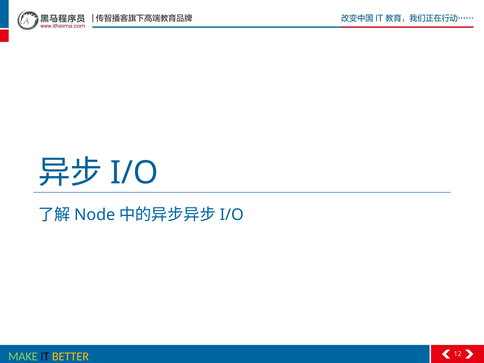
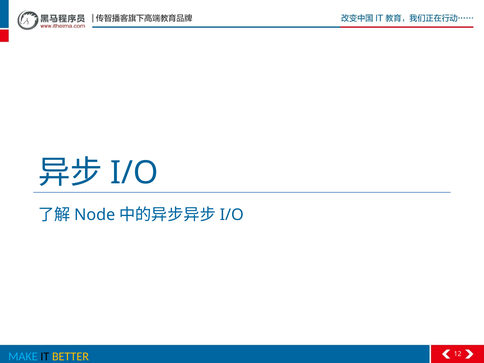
MAKE colour: light green -> light blue
